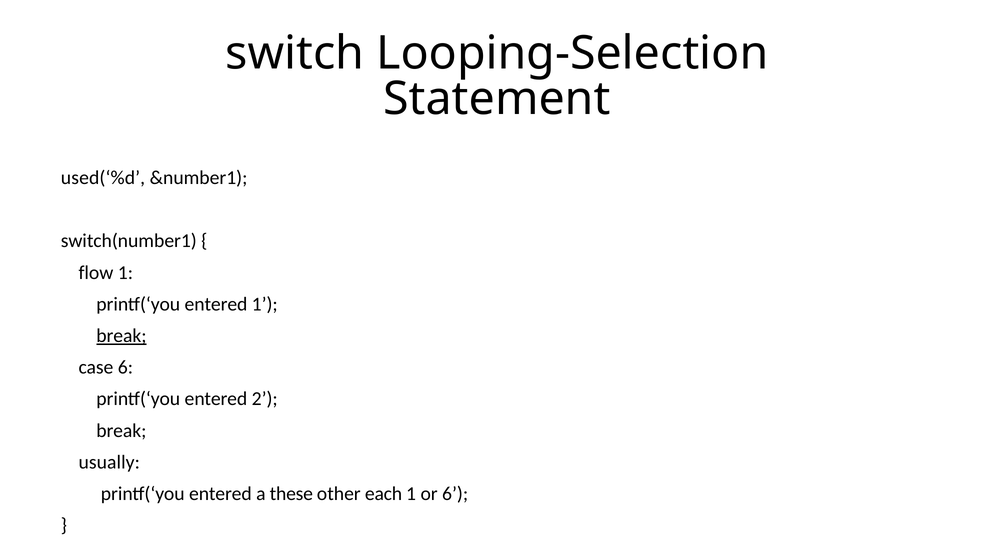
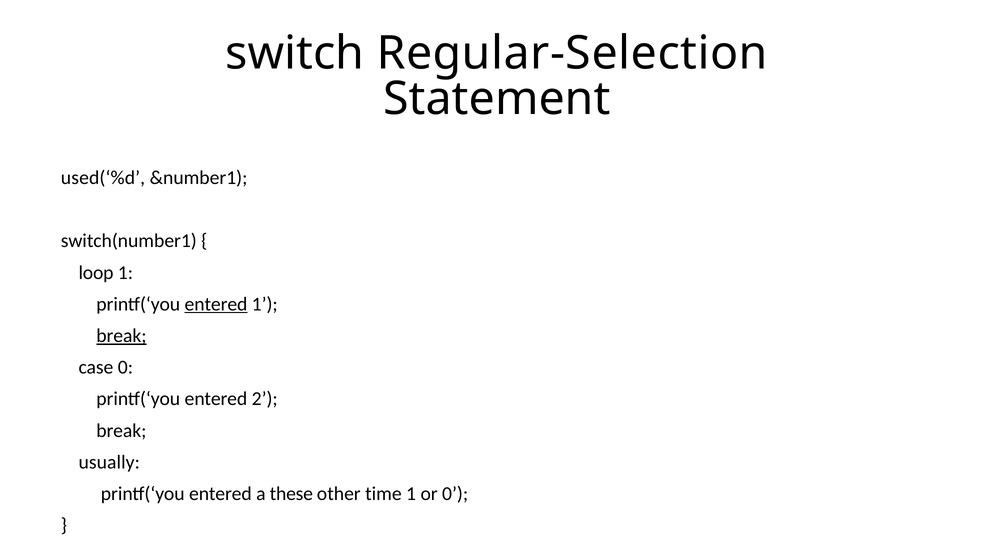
Looping-Selection: Looping-Selection -> Regular-Selection
flow: flow -> loop
entered at (216, 304) underline: none -> present
case 6: 6 -> 0
each: each -> time
or 6: 6 -> 0
